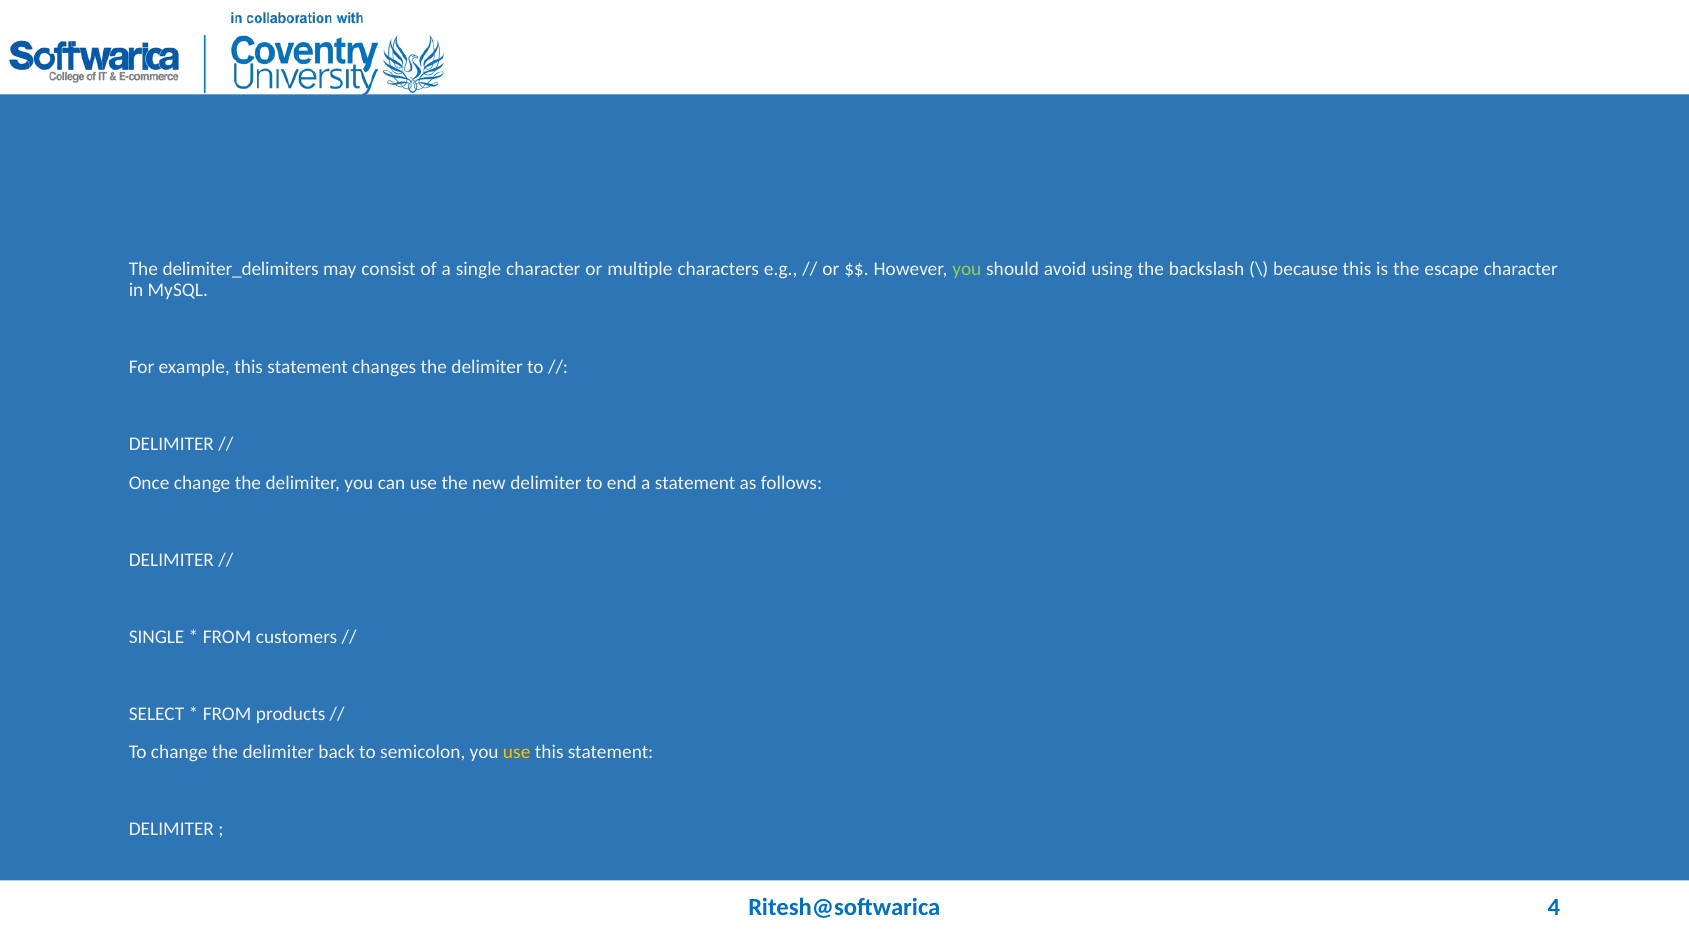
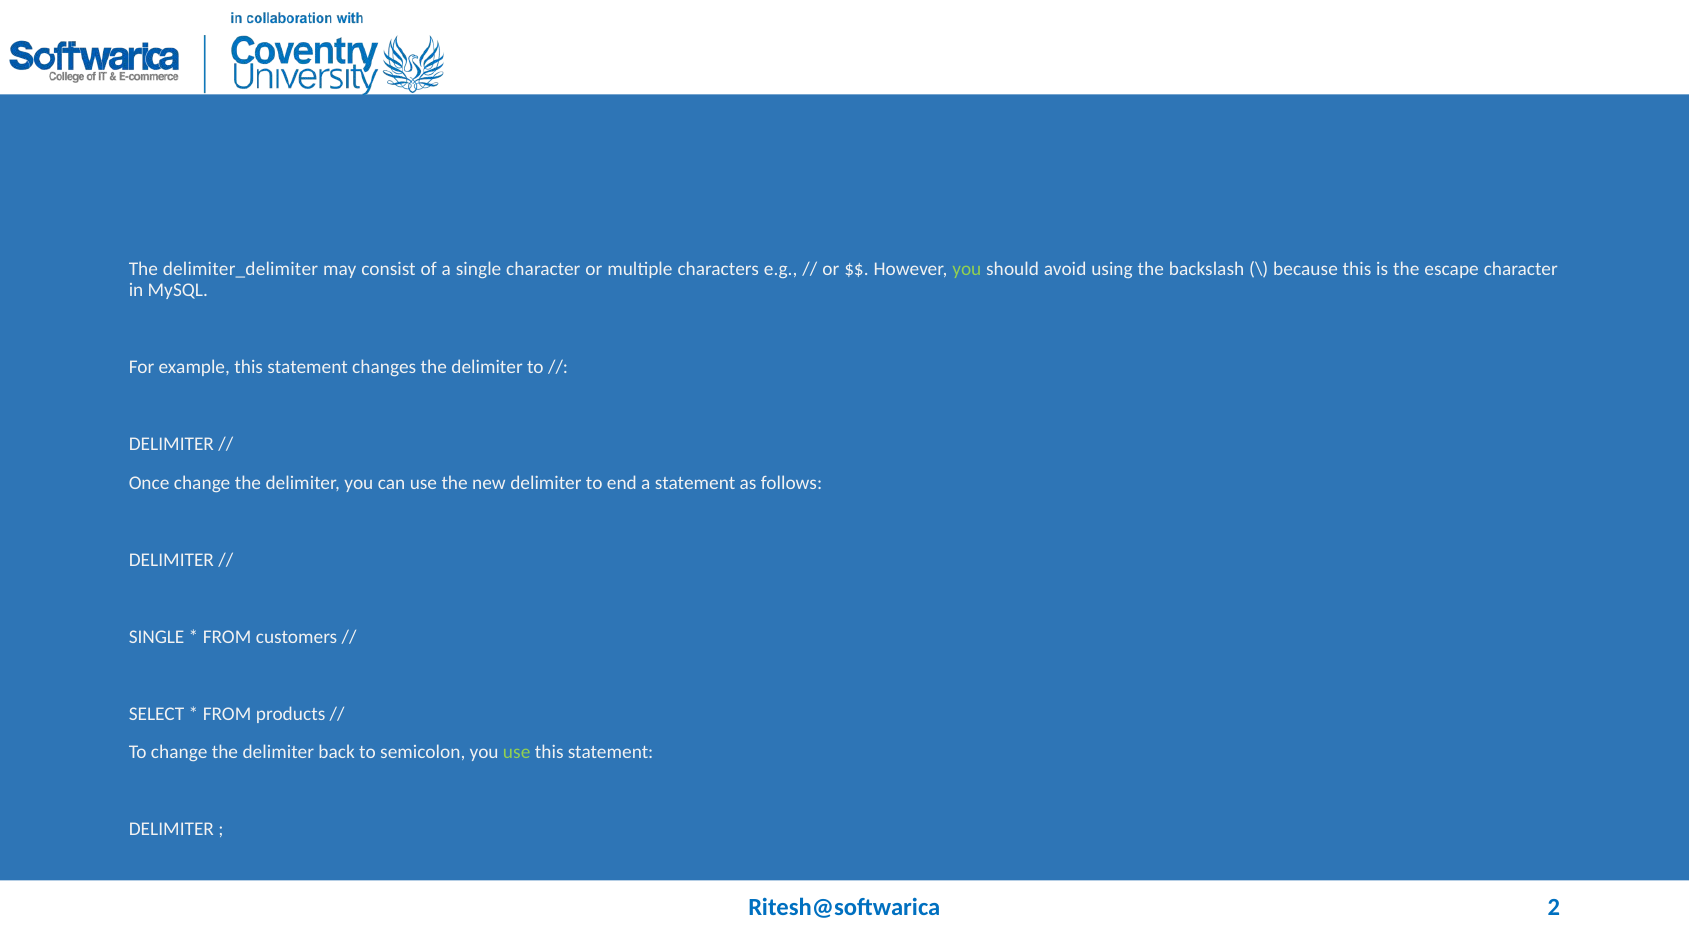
delimiter_delimiters: delimiter_delimiters -> delimiter_delimiter
use at (517, 753) colour: yellow -> light green
4: 4 -> 2
